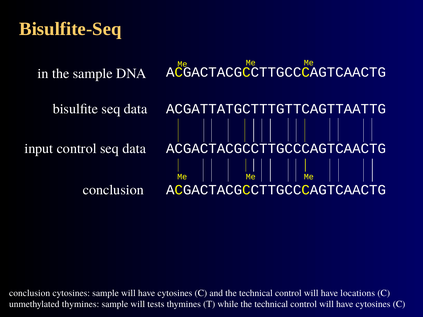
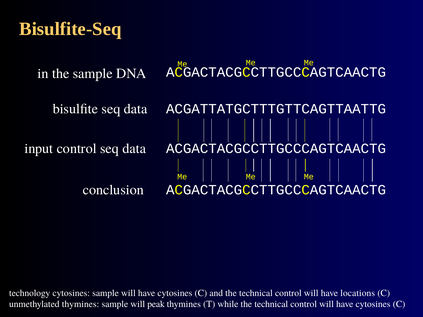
conclusion at (30, 293): conclusion -> technology
tests: tests -> peak
